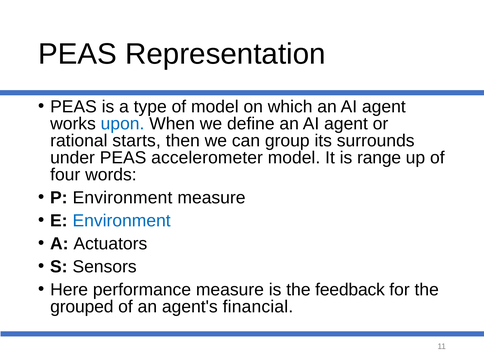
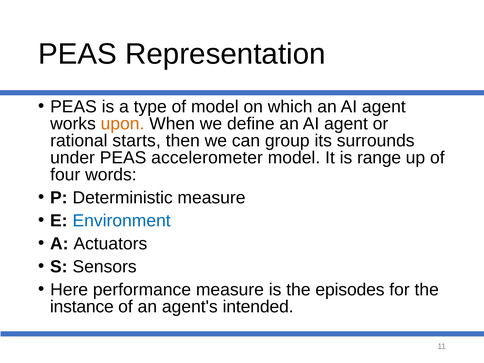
upon colour: blue -> orange
P Environment: Environment -> Deterministic
feedback: feedback -> episodes
grouped: grouped -> instance
financial: financial -> intended
